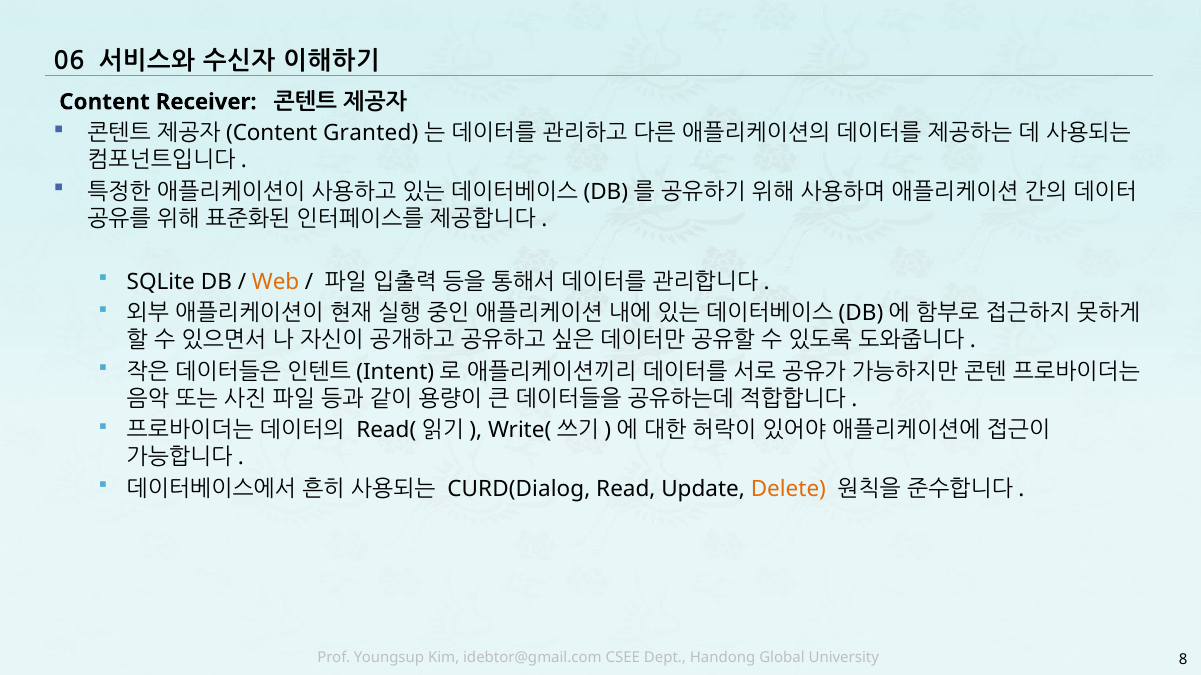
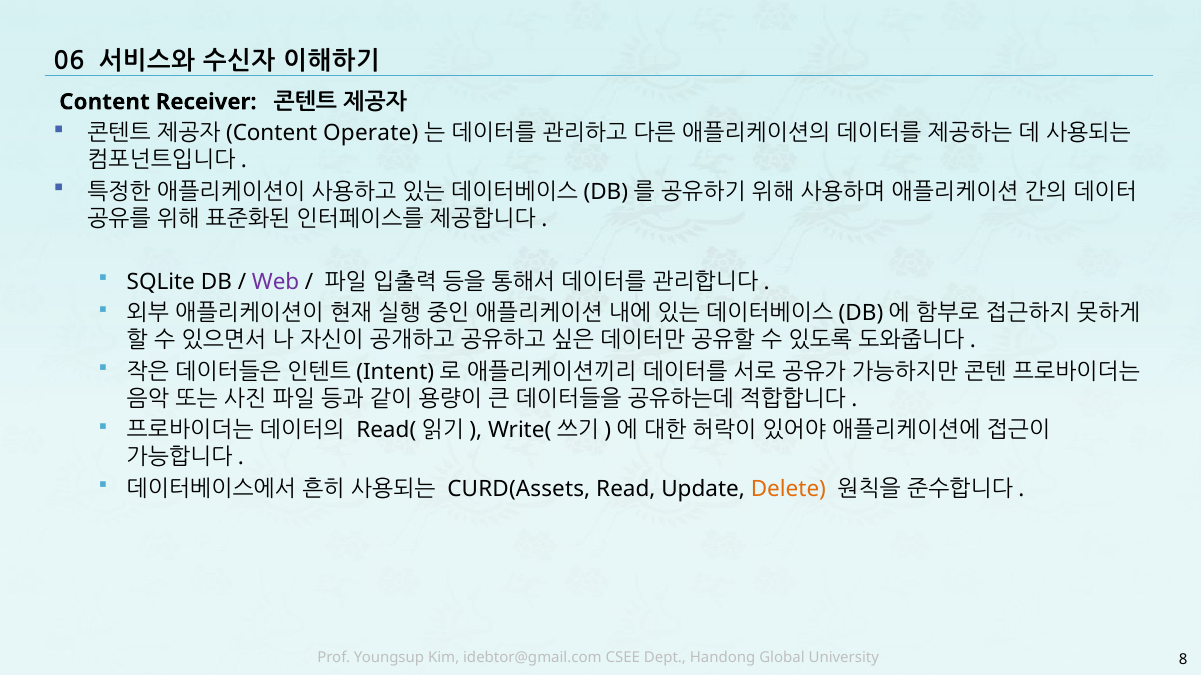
Granted: Granted -> Operate
Web colour: orange -> purple
CURD(Dialog: CURD(Dialog -> CURD(Assets
